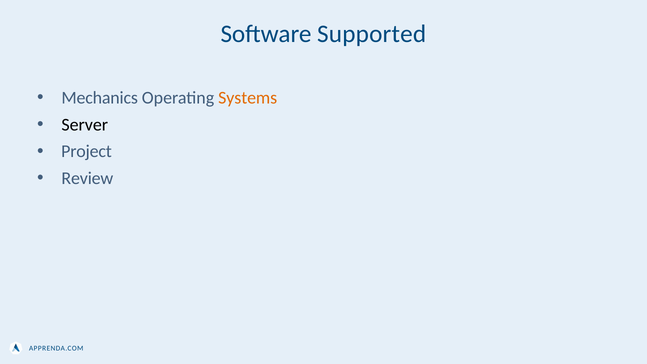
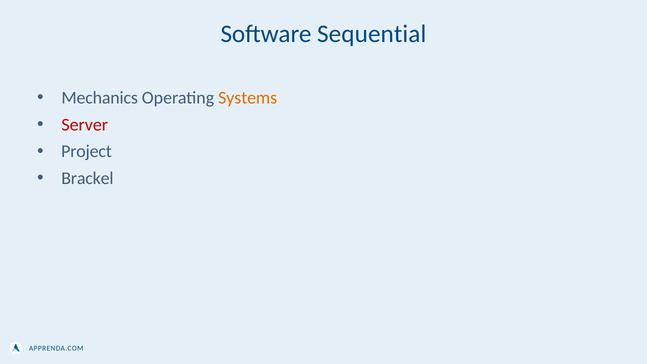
Supported: Supported -> Sequential
Server colour: black -> red
Review: Review -> Brackel
